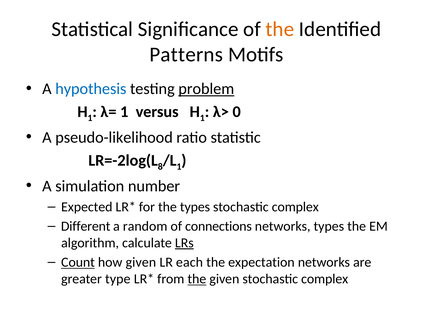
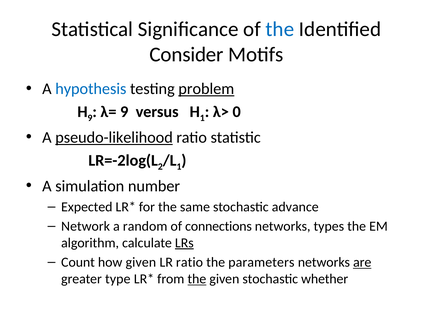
the at (280, 29) colour: orange -> blue
Patterns: Patterns -> Consider
1 at (90, 118): 1 -> 9
λ= 1: 1 -> 9
pseudo-likelihood underline: none -> present
8: 8 -> 2
the types: types -> same
complex at (295, 207): complex -> advance
Different: Different -> Network
Count underline: present -> none
LR each: each -> ratio
expectation: expectation -> parameters
are underline: none -> present
given stochastic complex: complex -> whether
